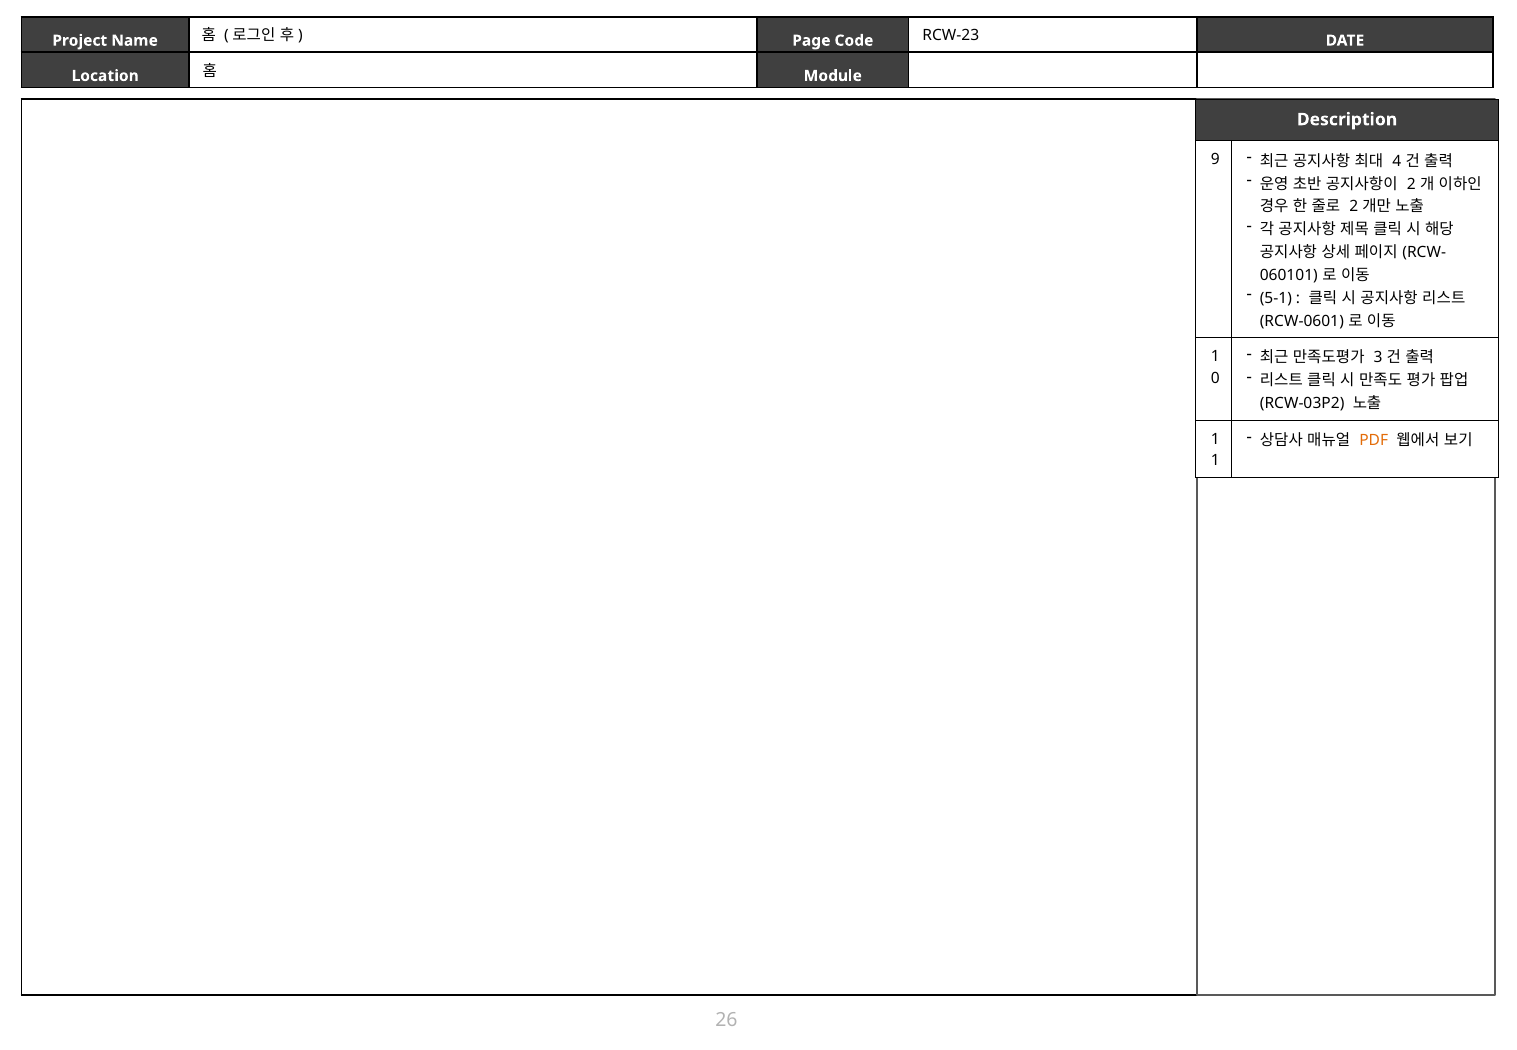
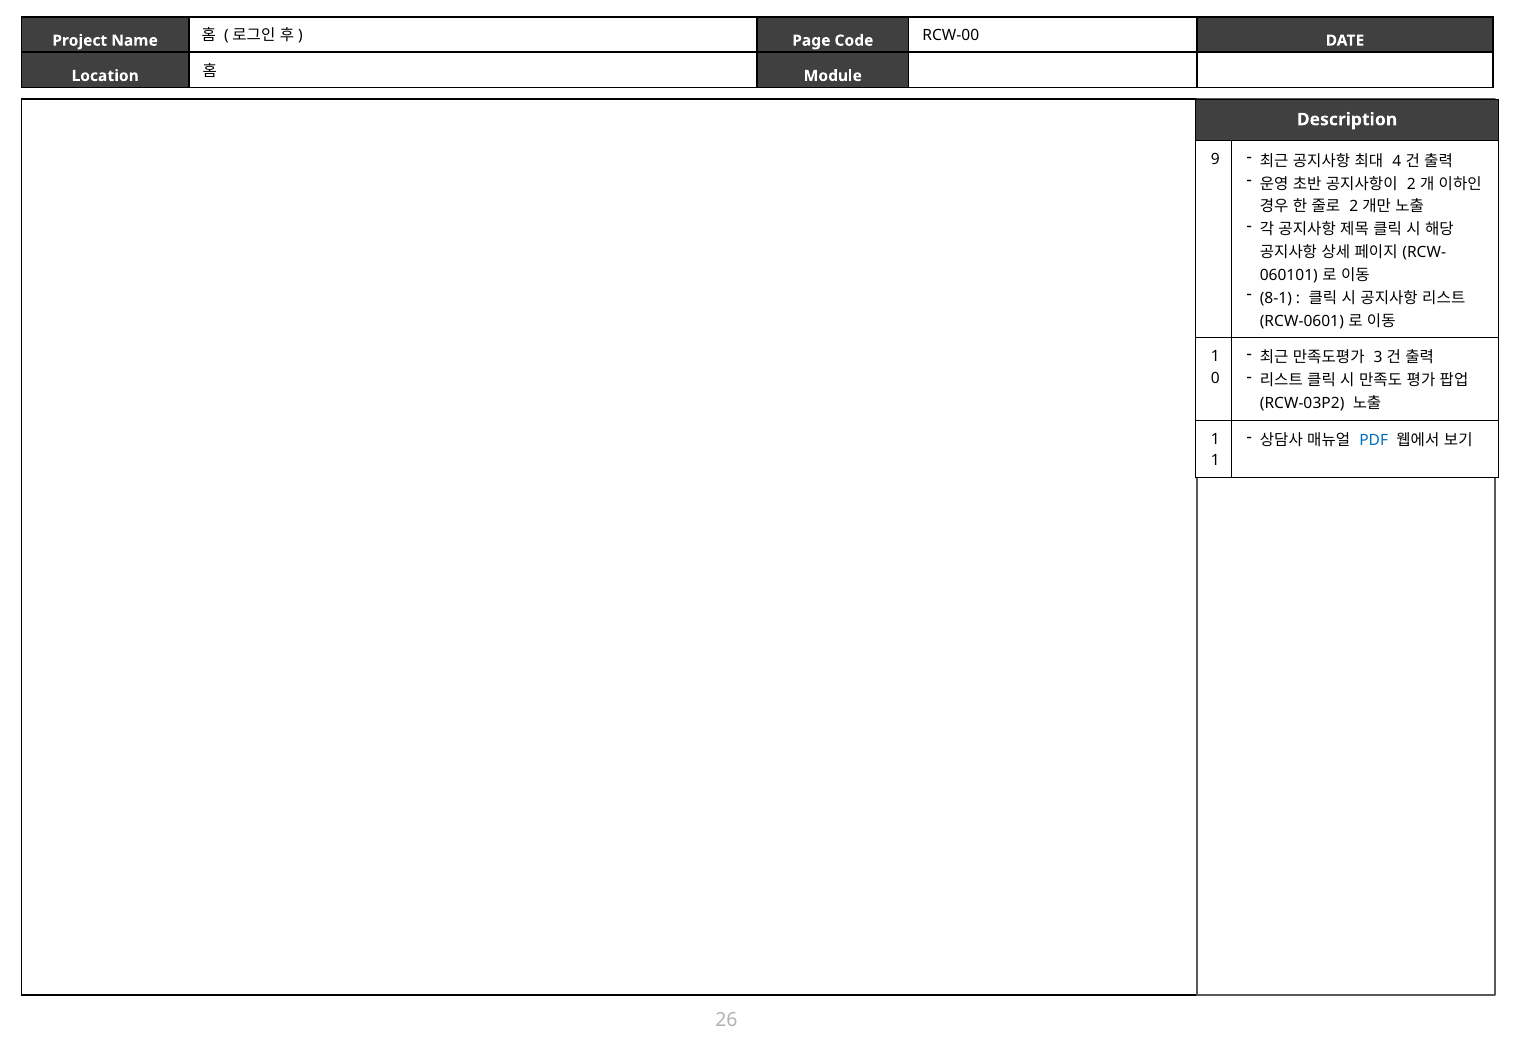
RCW-23: RCW-23 -> RCW-00
5-1: 5-1 -> 8-1
PDF colour: orange -> blue
